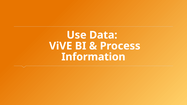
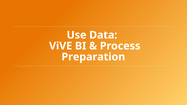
Information: Information -> Preparation
